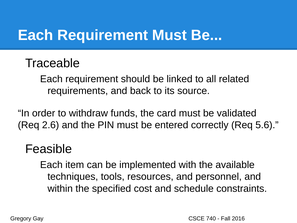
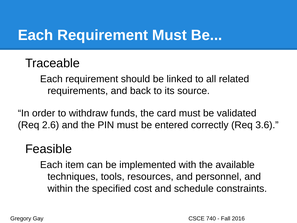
5.6: 5.6 -> 3.6
